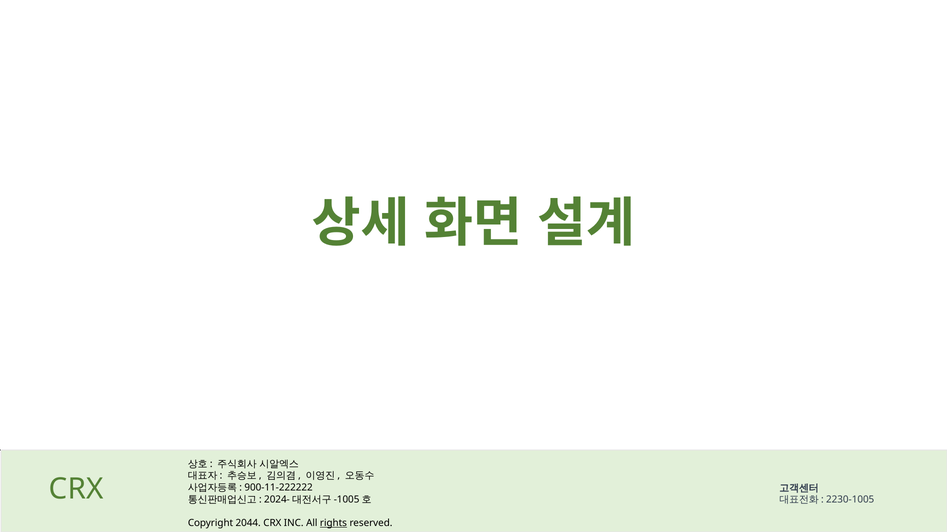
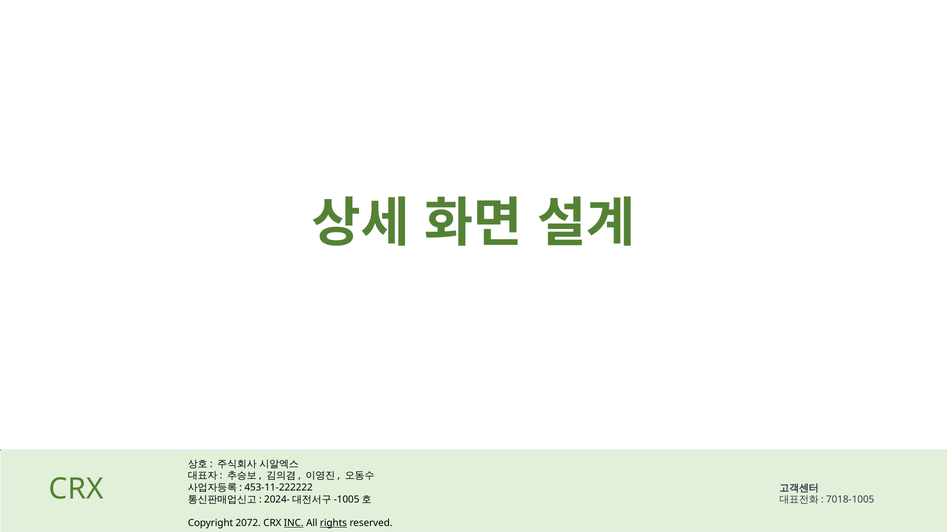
900-11-222222: 900-11-222222 -> 453-11-222222
2230-1005: 2230-1005 -> 7018-1005
2044: 2044 -> 2072
INC underline: none -> present
